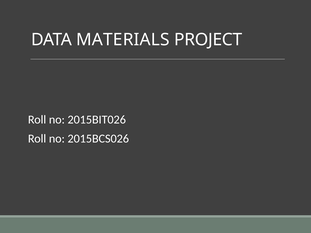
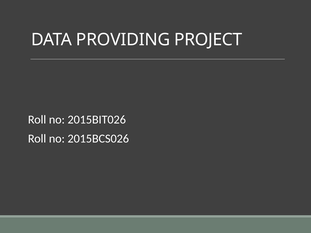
MATERIALS: MATERIALS -> PROVIDING
